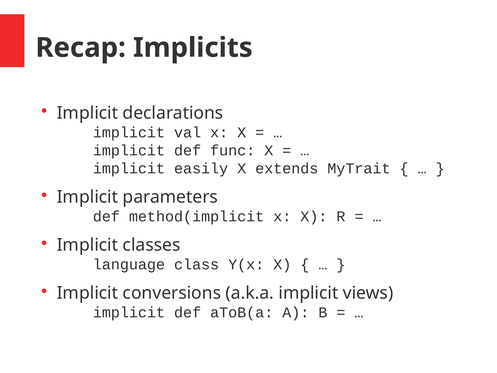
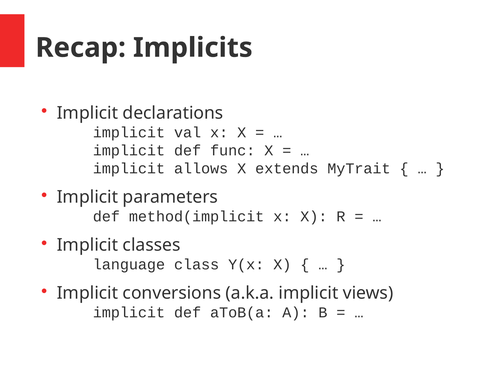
easily: easily -> allows
